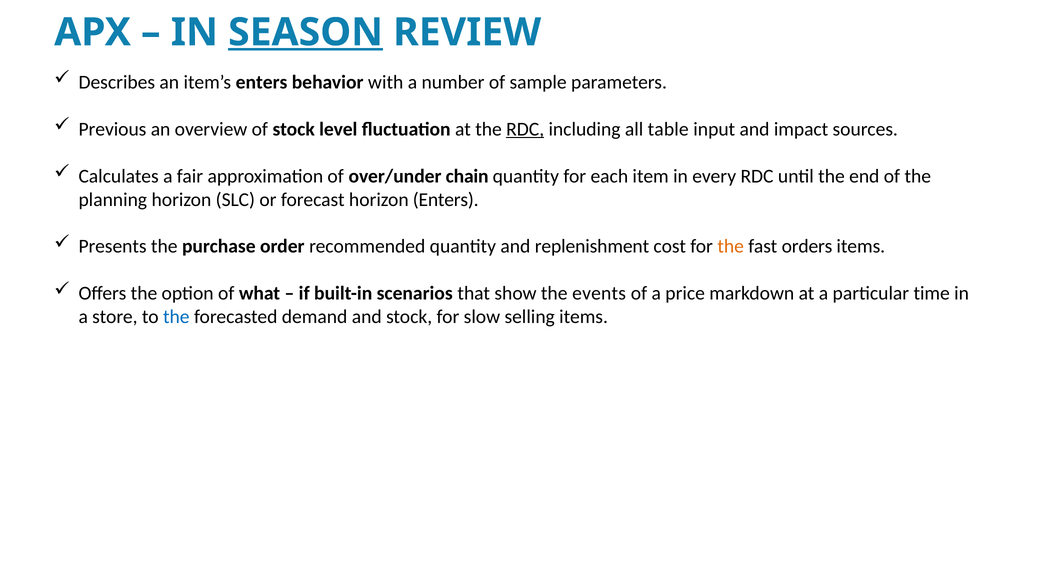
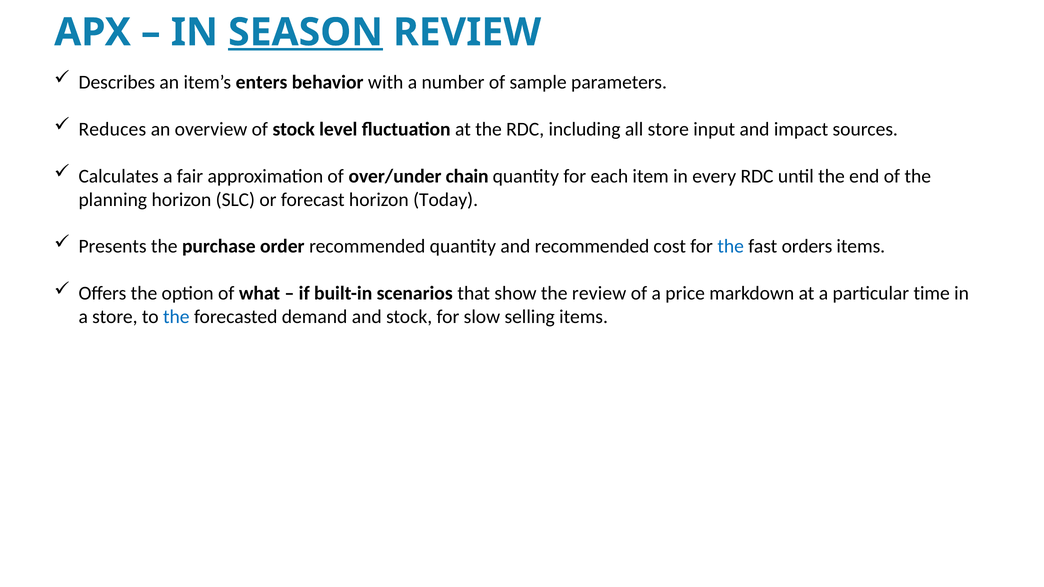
Previous: Previous -> Reduces
RDC at (525, 129) underline: present -> none
all table: table -> store
horizon Enters: Enters -> Today
and replenishment: replenishment -> recommended
the at (731, 247) colour: orange -> blue
the events: events -> review
